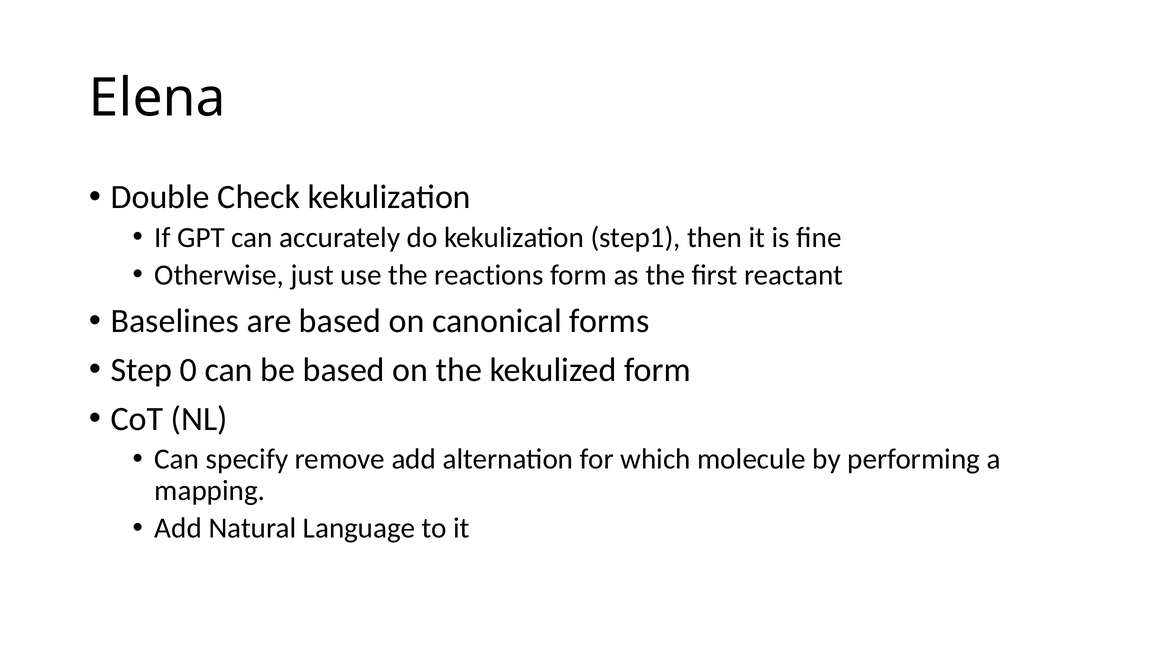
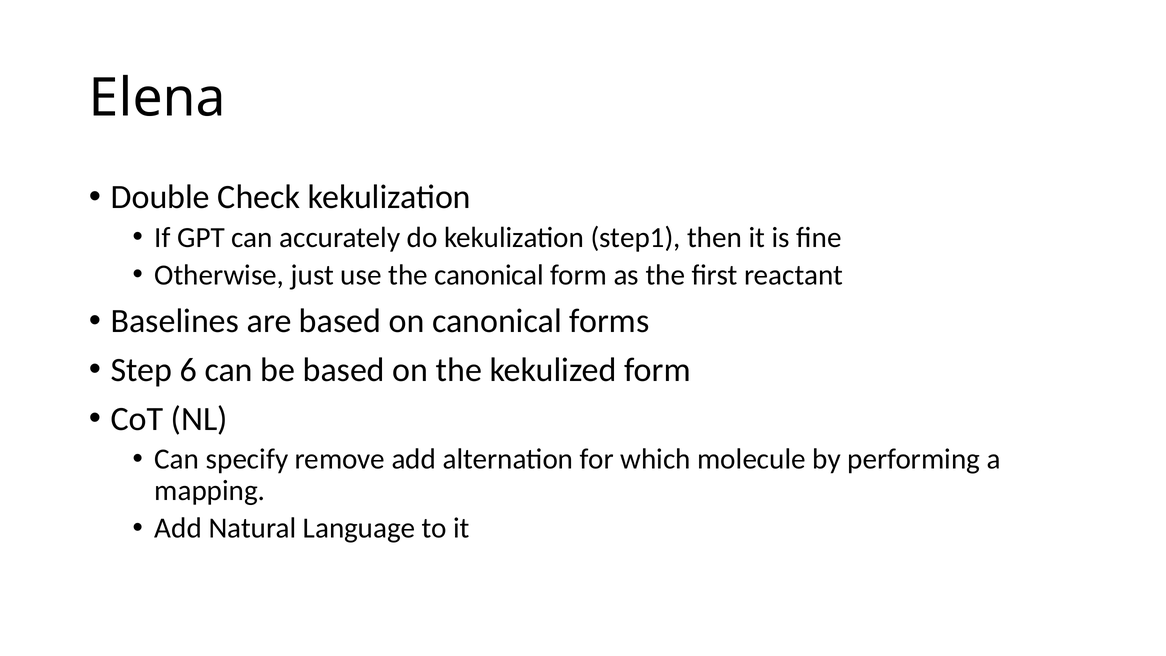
the reactions: reactions -> canonical
0: 0 -> 6
